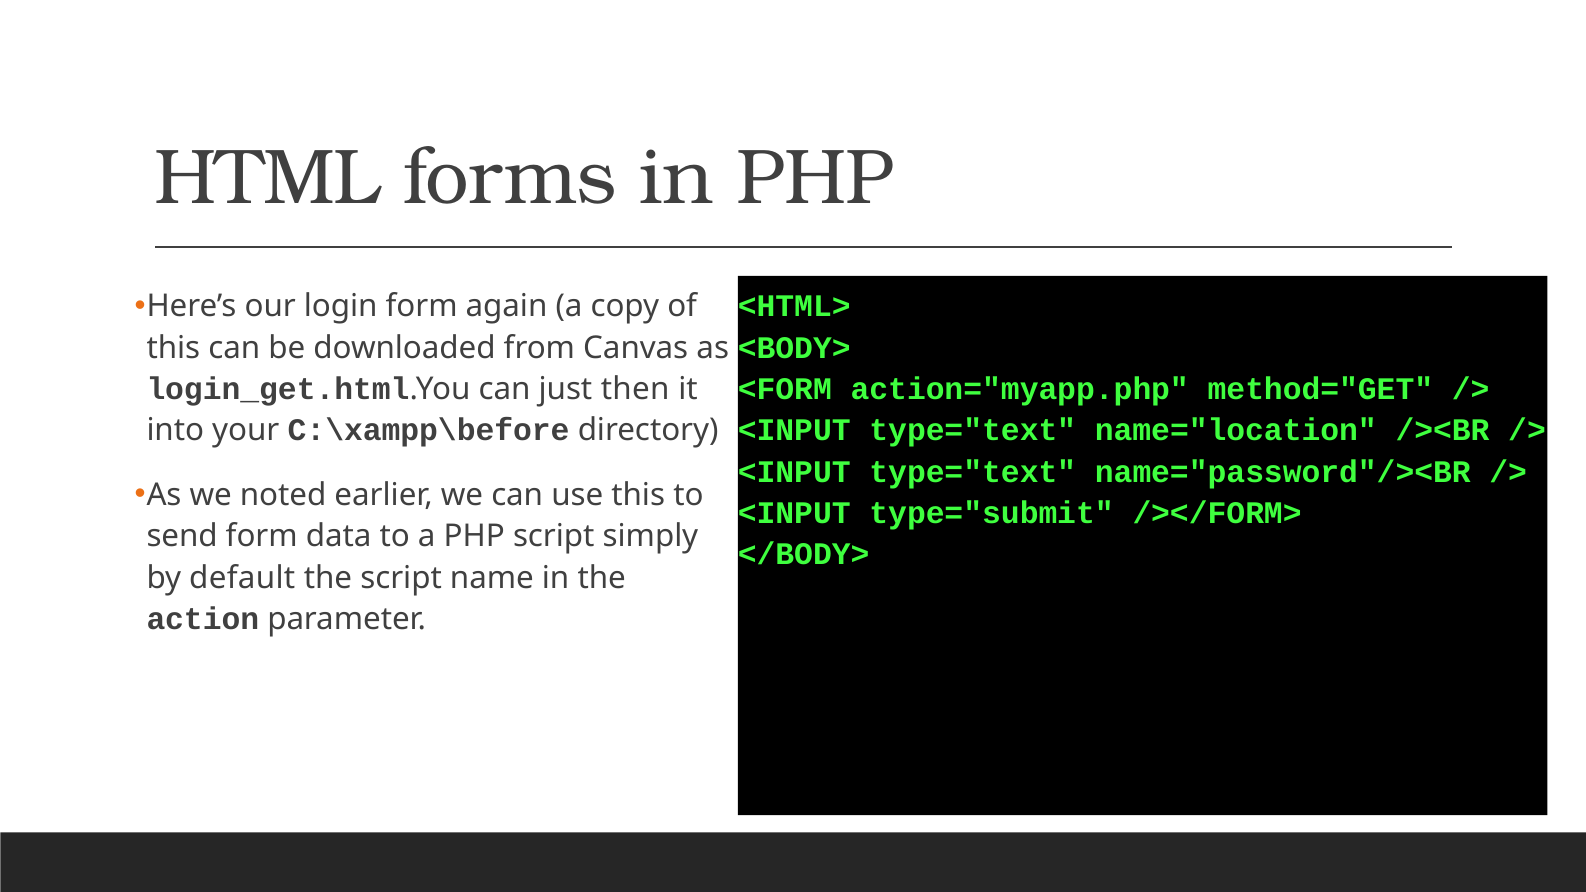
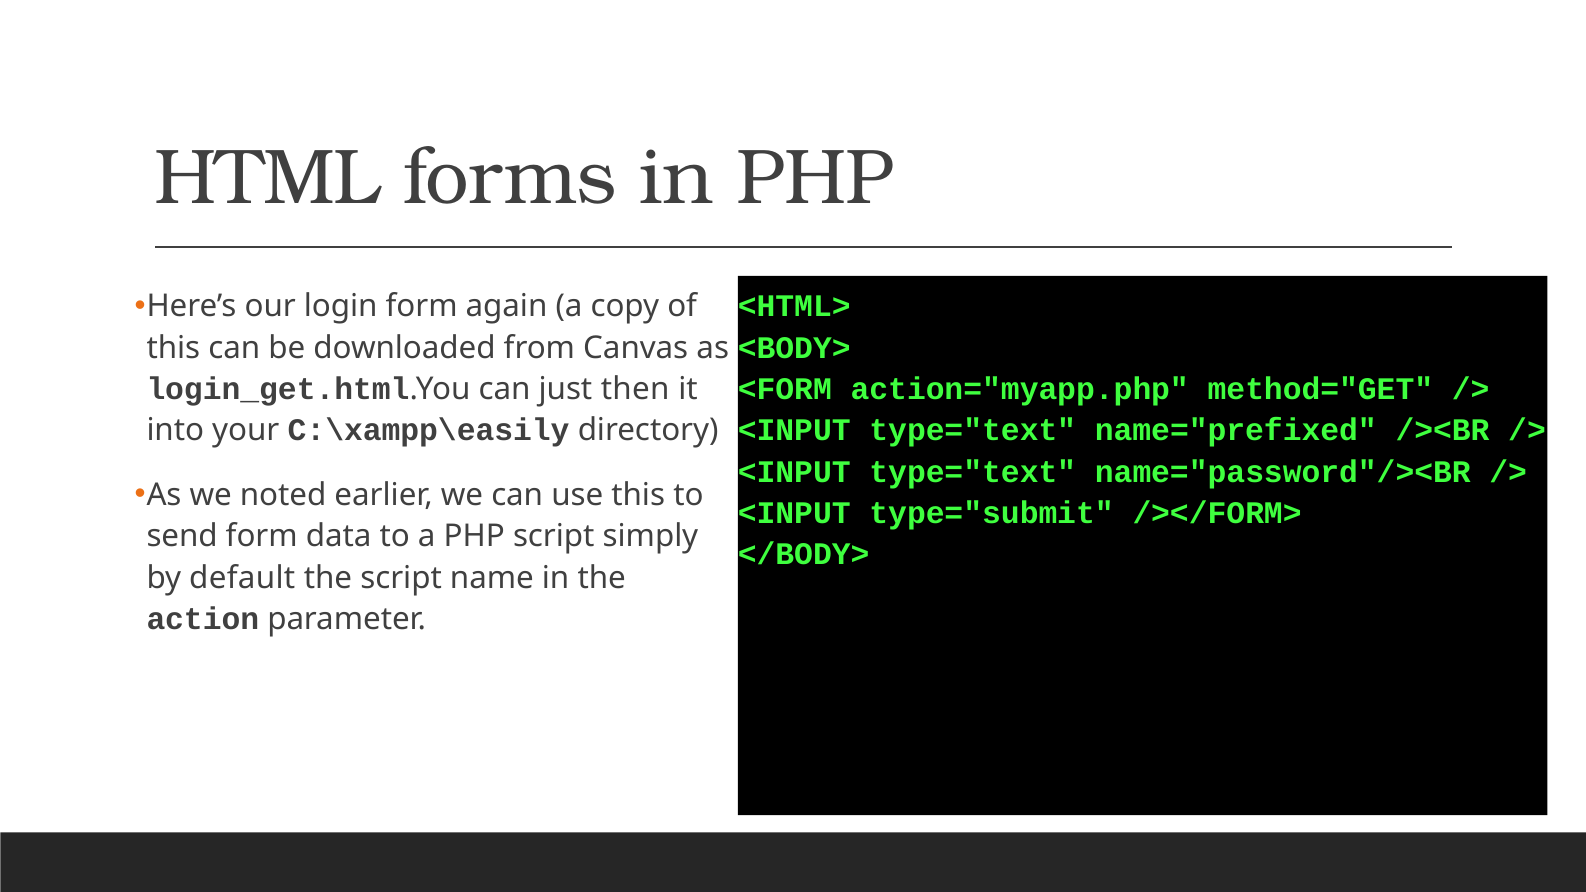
name="location: name="location -> name="prefixed
C:\xampp\before: C:\xampp\before -> C:\xampp\easily
